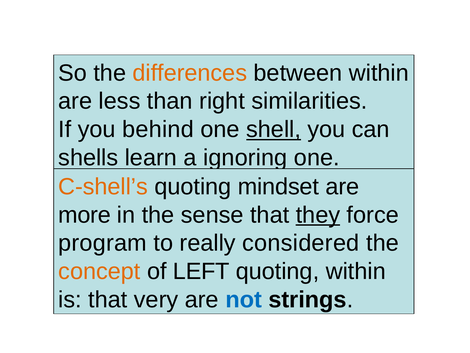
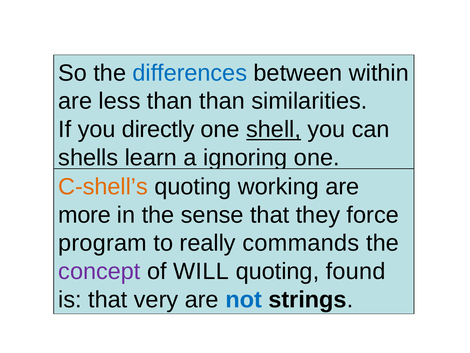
differences colour: orange -> blue
than right: right -> than
behind: behind -> directly
mindset: mindset -> working
they underline: present -> none
considered: considered -> commands
concept colour: orange -> purple
LEFT: LEFT -> WILL
quoting within: within -> found
